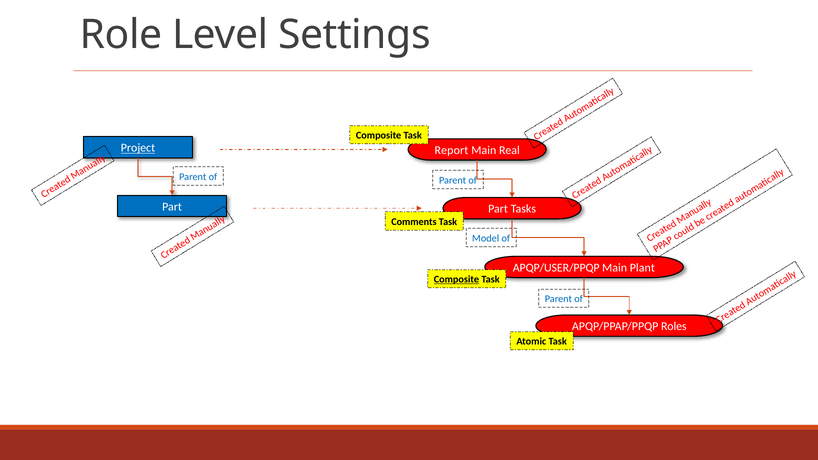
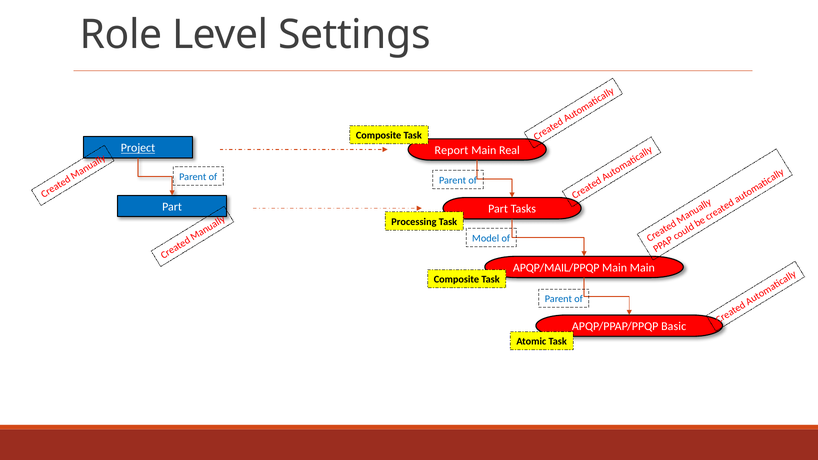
Comments: Comments -> Processing
APQP/USER/PPQP: APQP/USER/PPQP -> APQP/MAIL/PPQP
Main Plant: Plant -> Main
Composite at (456, 280) underline: present -> none
Roles: Roles -> Basic
